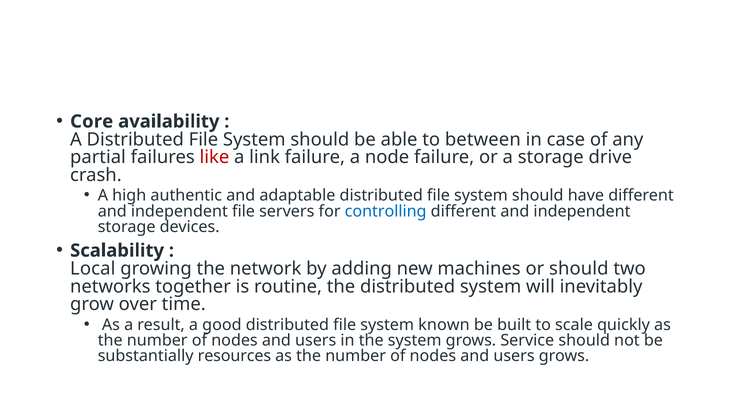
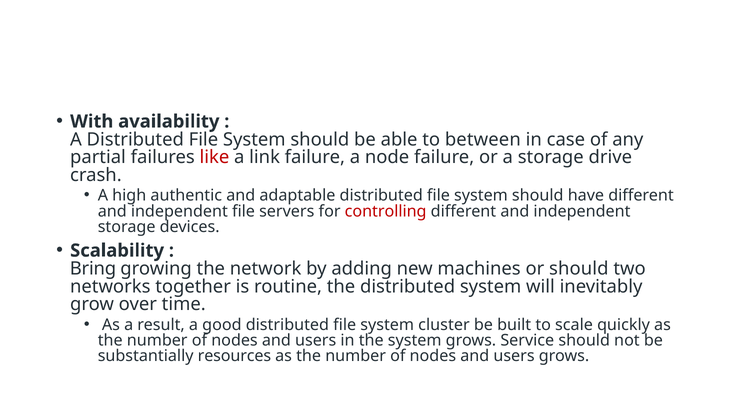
Core: Core -> With
controlling colour: blue -> red
Local: Local -> Bring
known: known -> cluster
